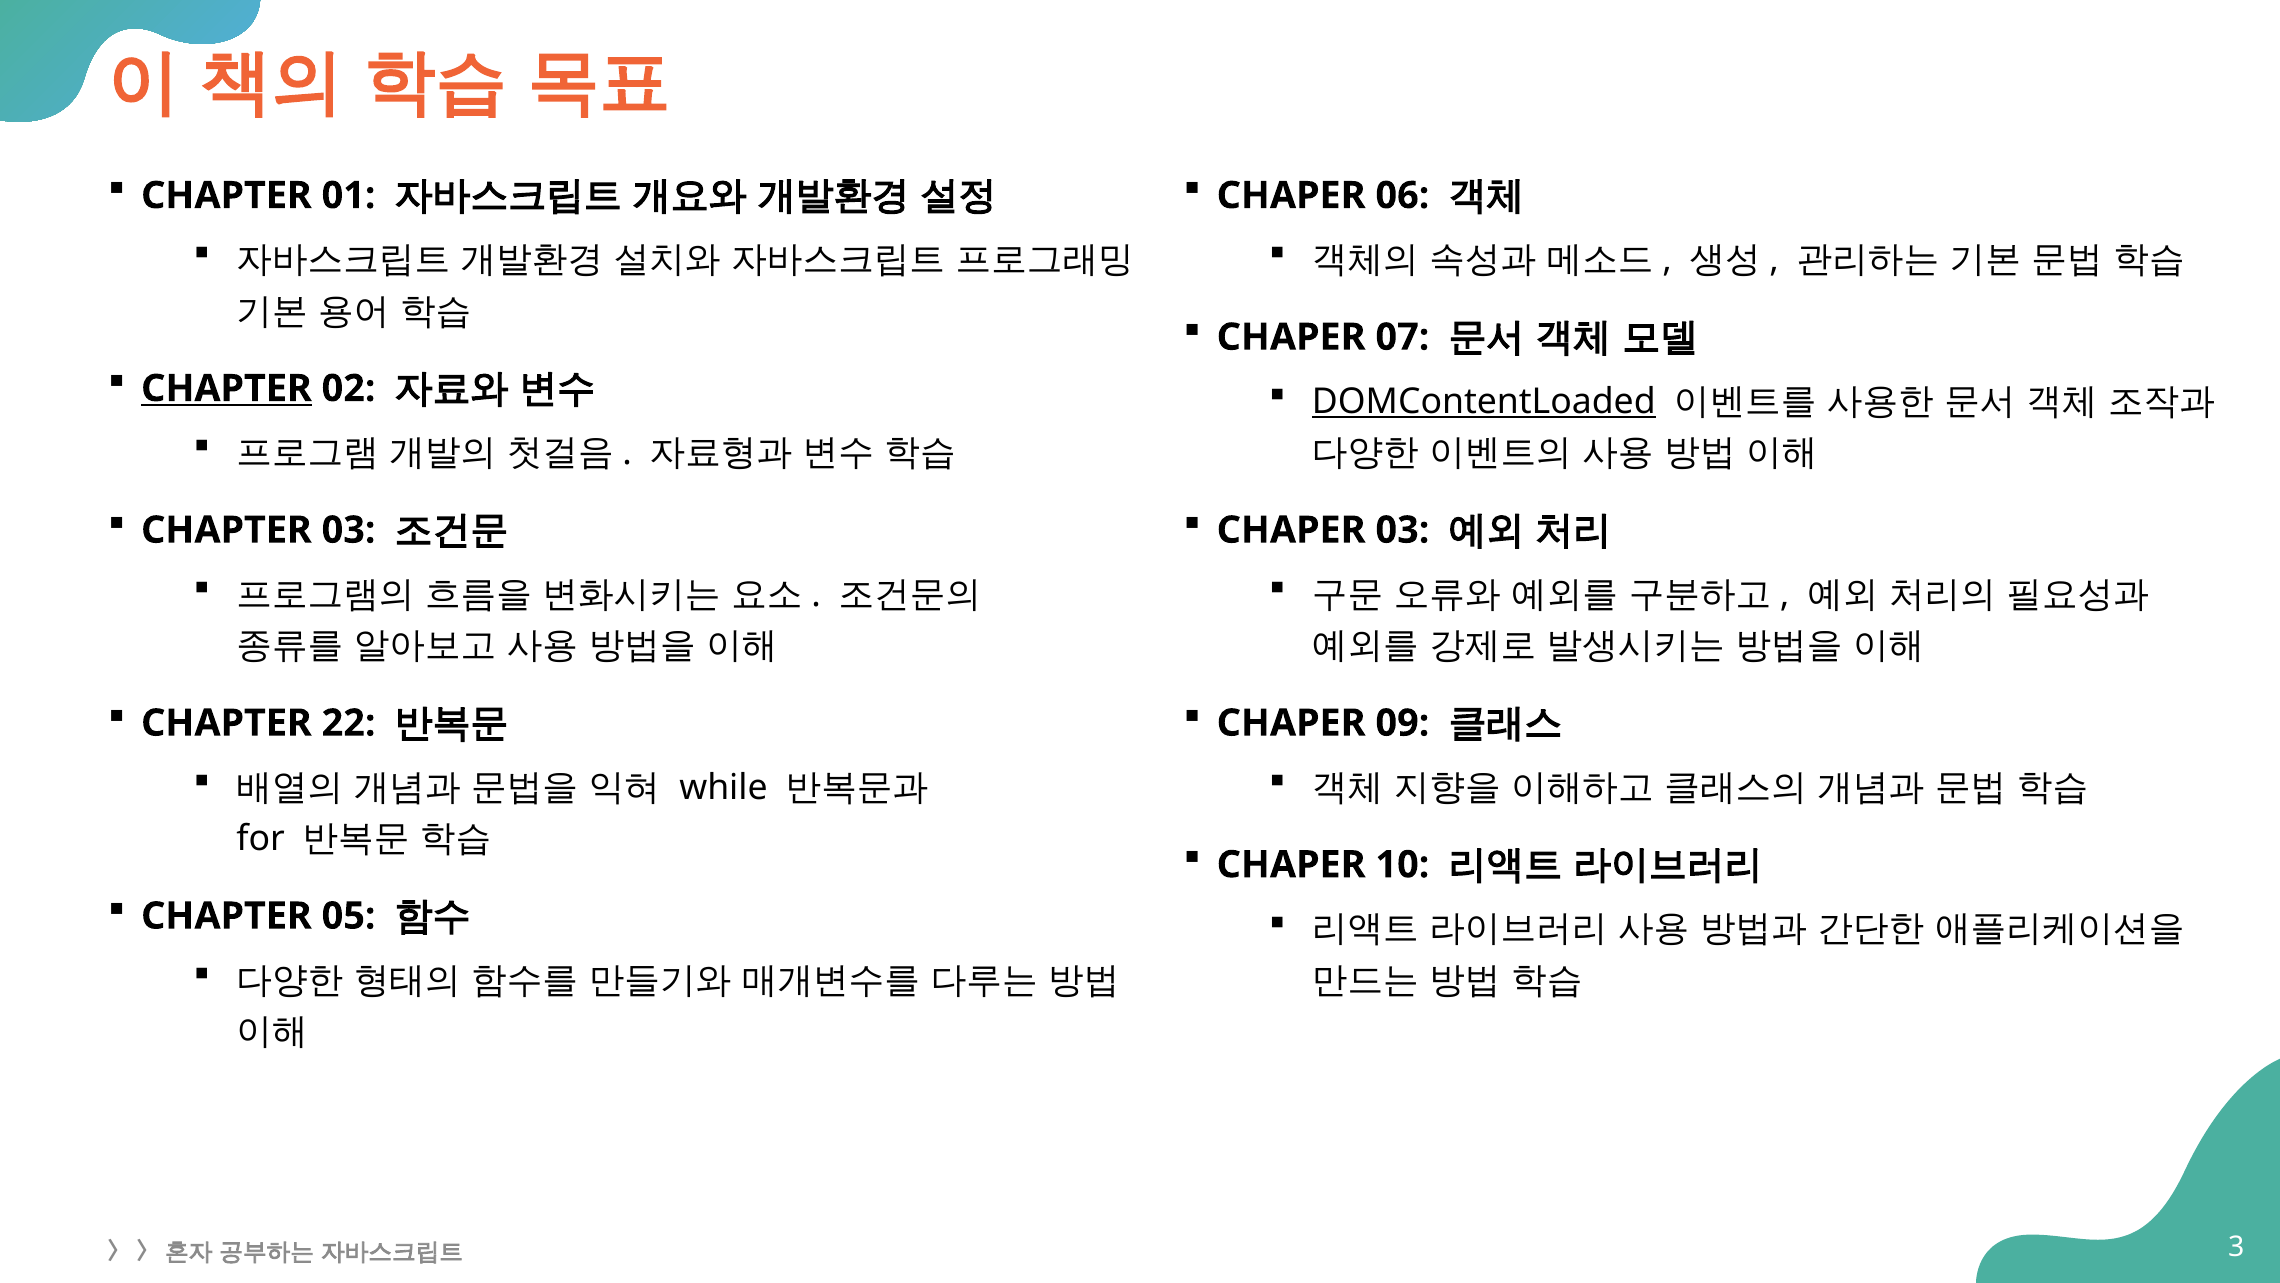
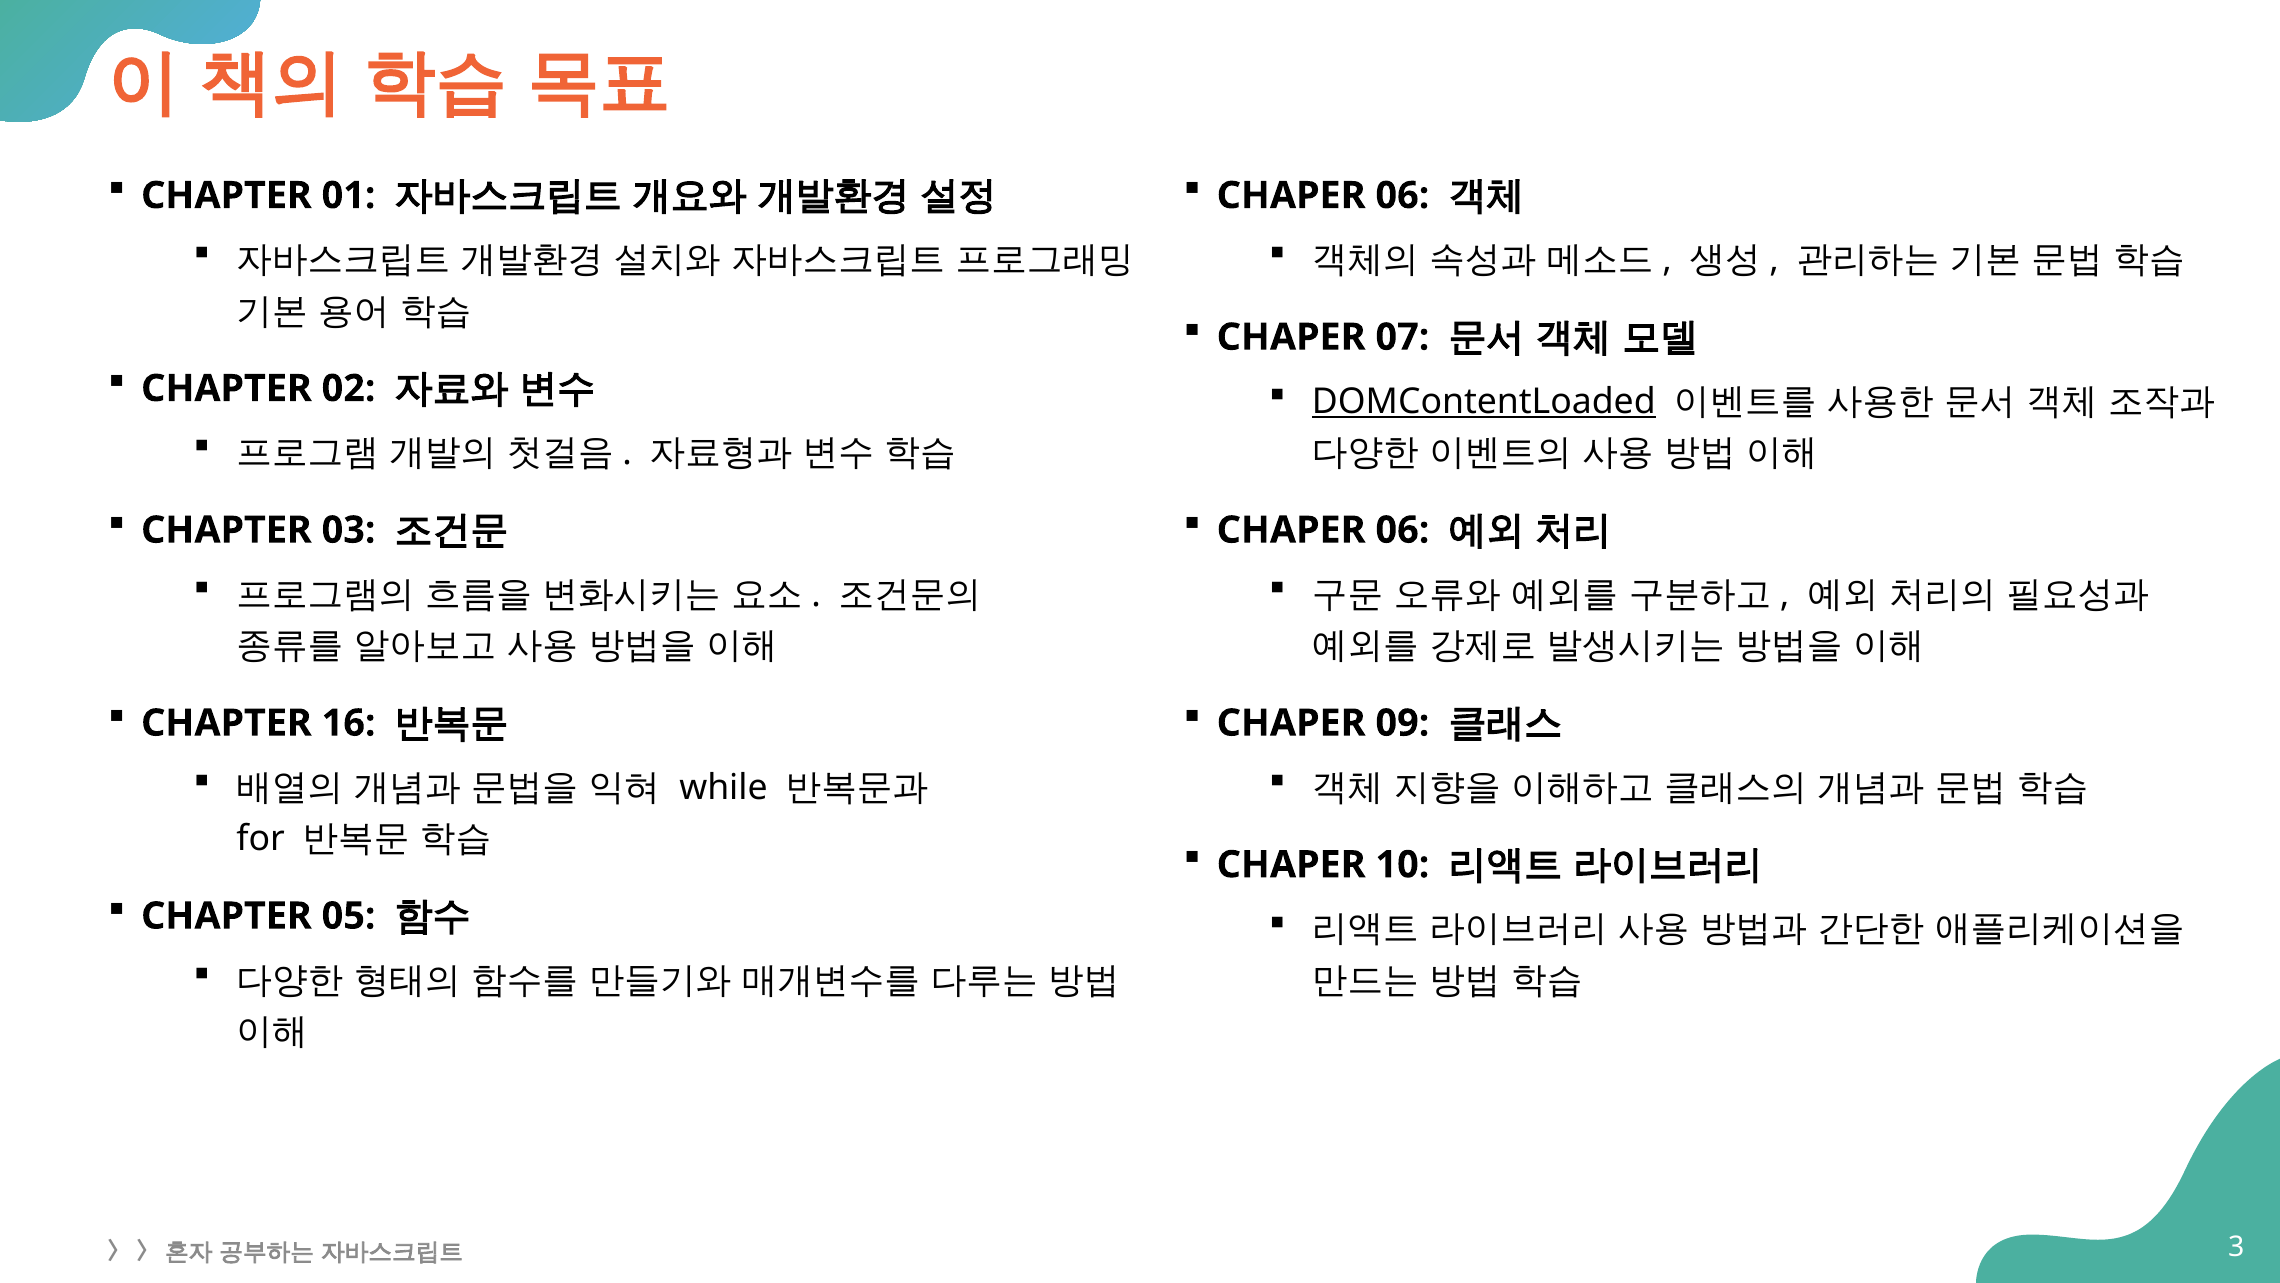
CHAPTER at (226, 388) underline: present -> none
03 at (1402, 530): 03 -> 06
22: 22 -> 16
